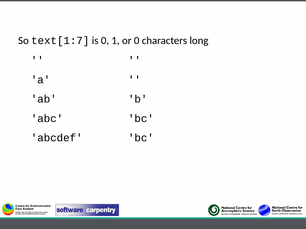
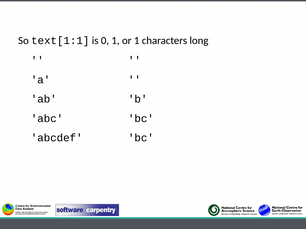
text[1:7: text[1:7 -> text[1:1
or 0: 0 -> 1
